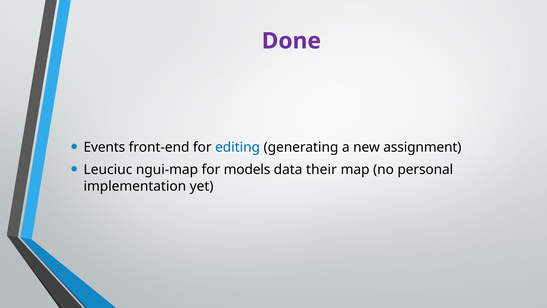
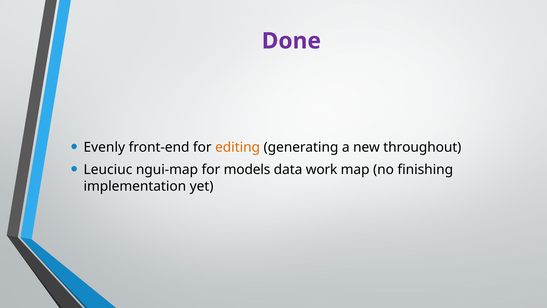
Events: Events -> Evenly
editing colour: blue -> orange
assignment: assignment -> throughout
their: their -> work
personal: personal -> finishing
